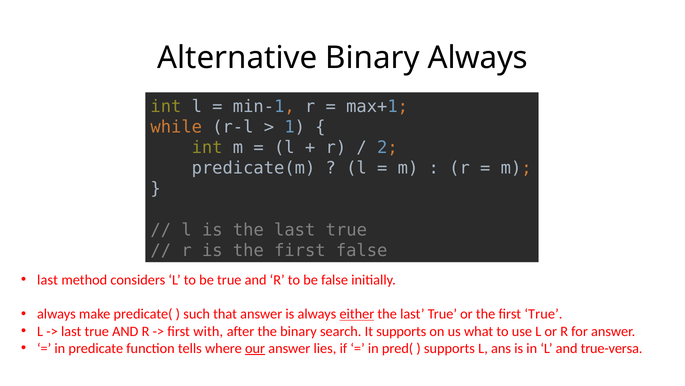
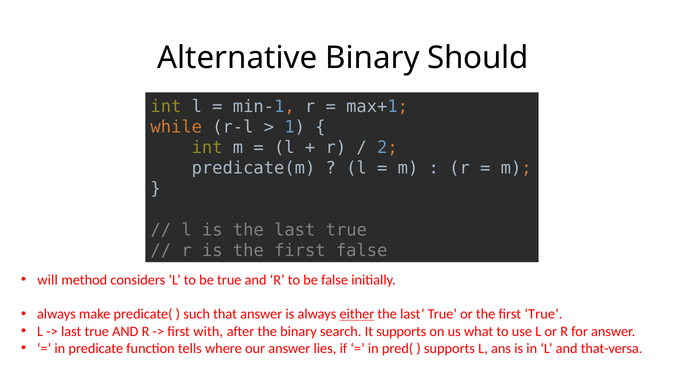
Binary Always: Always -> Should
last at (48, 279): last -> will
our underline: present -> none
true-versa: true-versa -> that-versa
